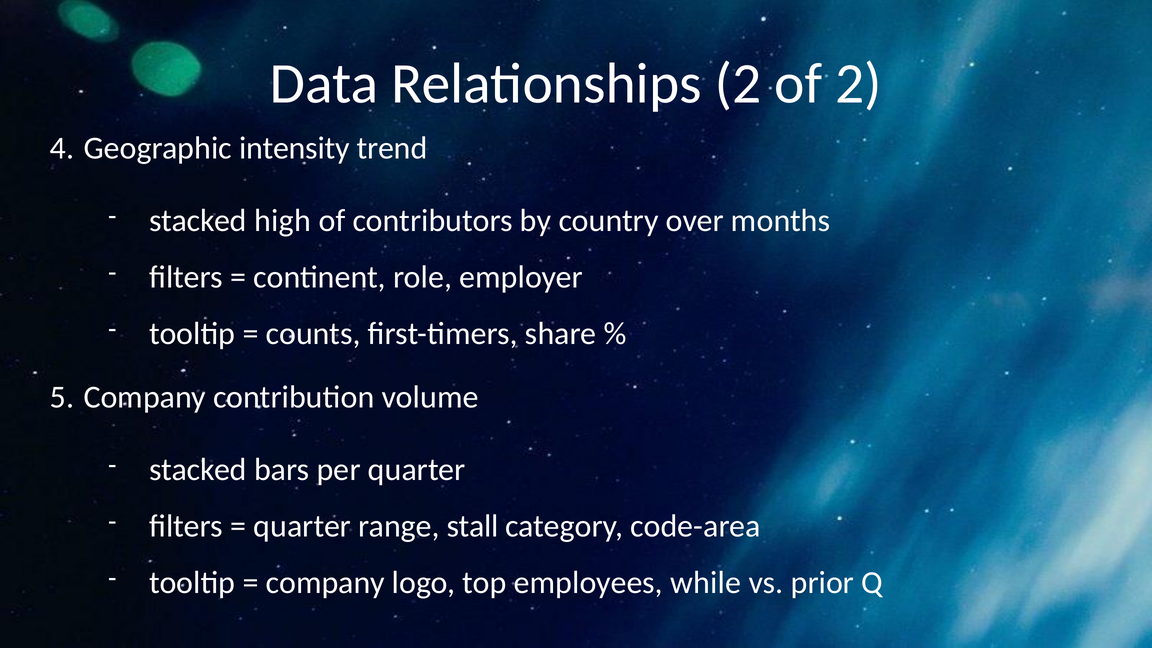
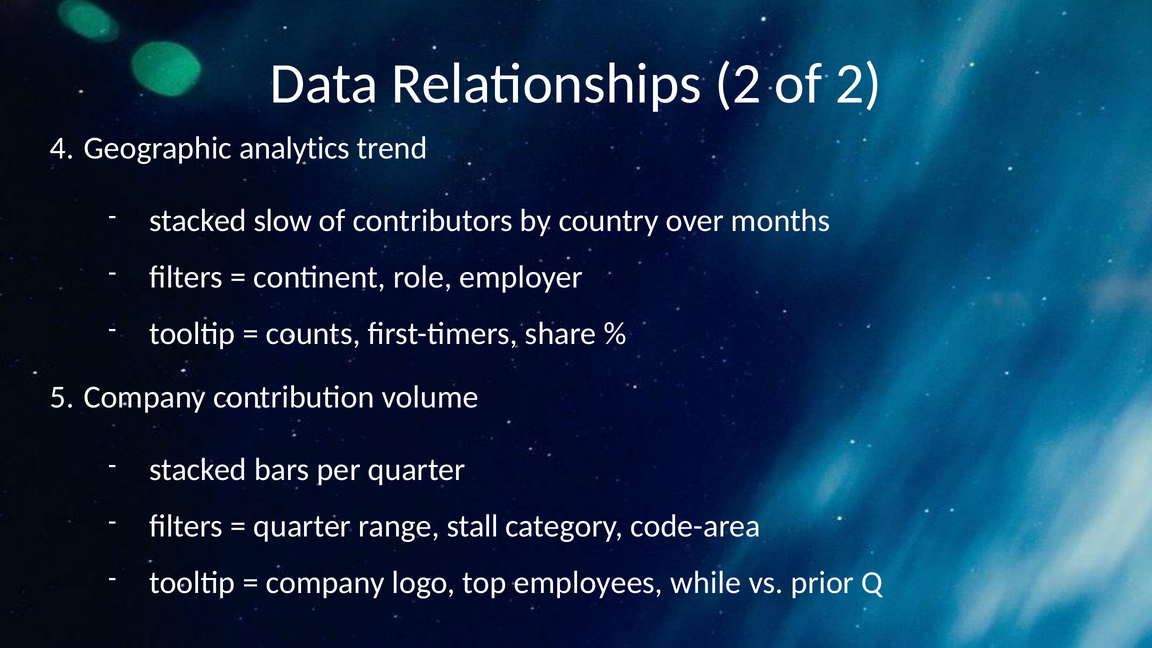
intensity: intensity -> analytics
high: high -> slow
